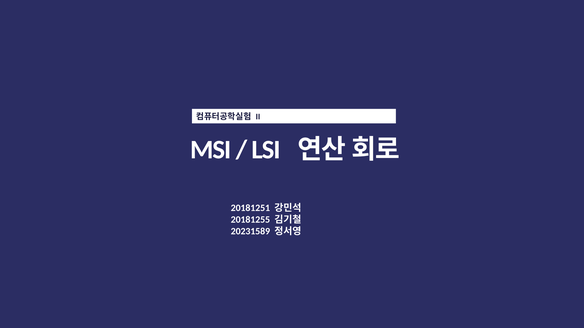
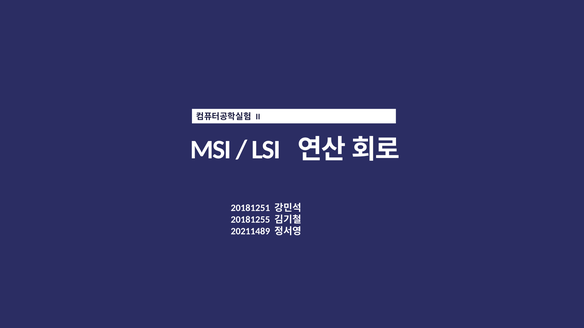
20231589: 20231589 -> 20211489
